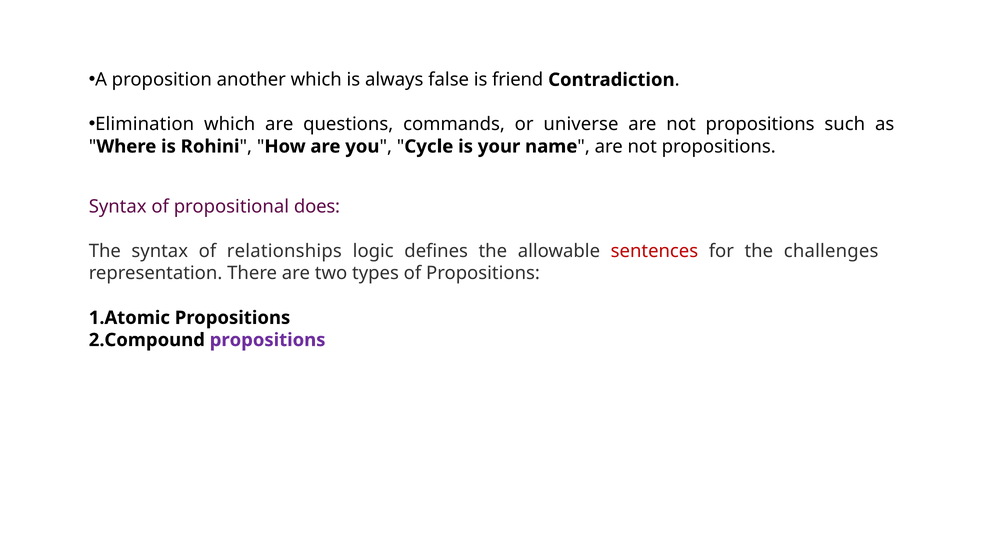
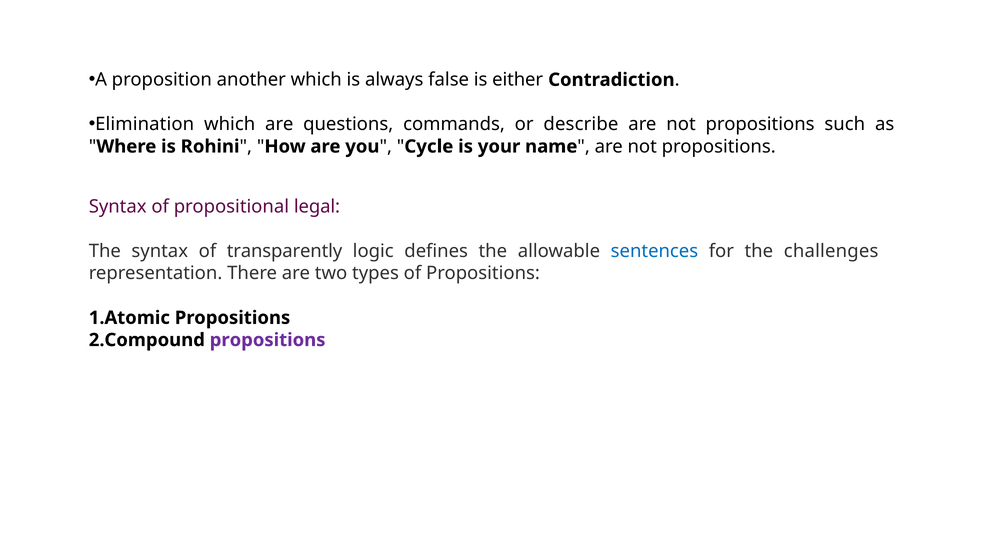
friend: friend -> either
universe: universe -> describe
does: does -> legal
relationships: relationships -> transparently
sentences colour: red -> blue
